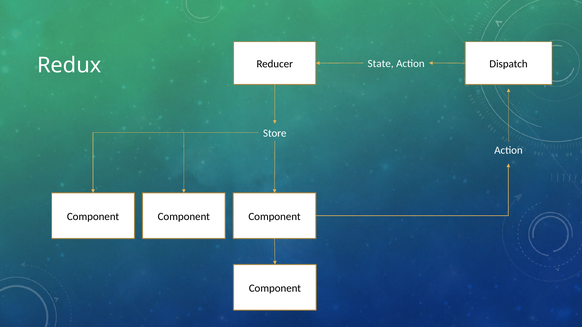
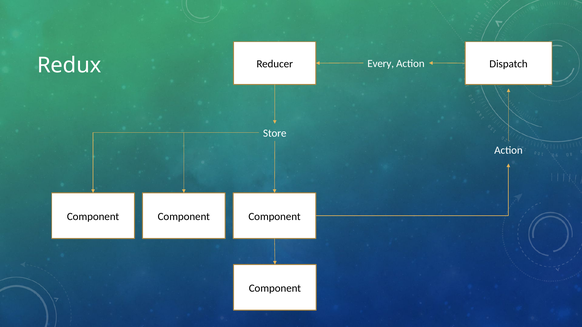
State: State -> Every
